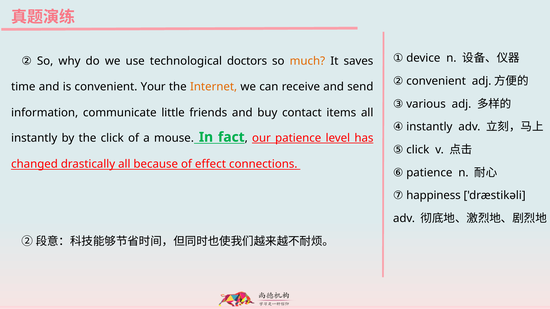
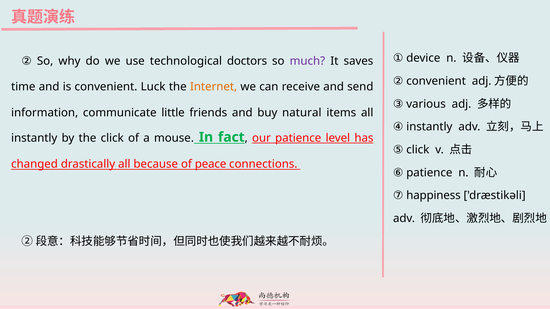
much colour: orange -> purple
Your: Your -> Luck
contact: contact -> natural
effect: effect -> peace
